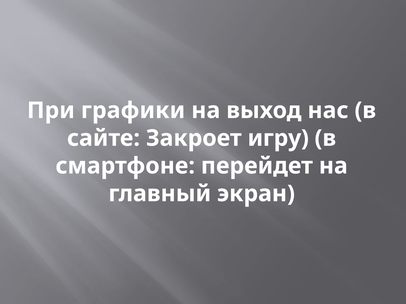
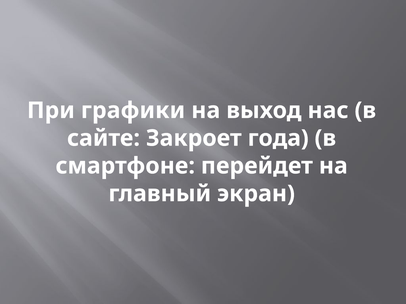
игру: игру -> года
